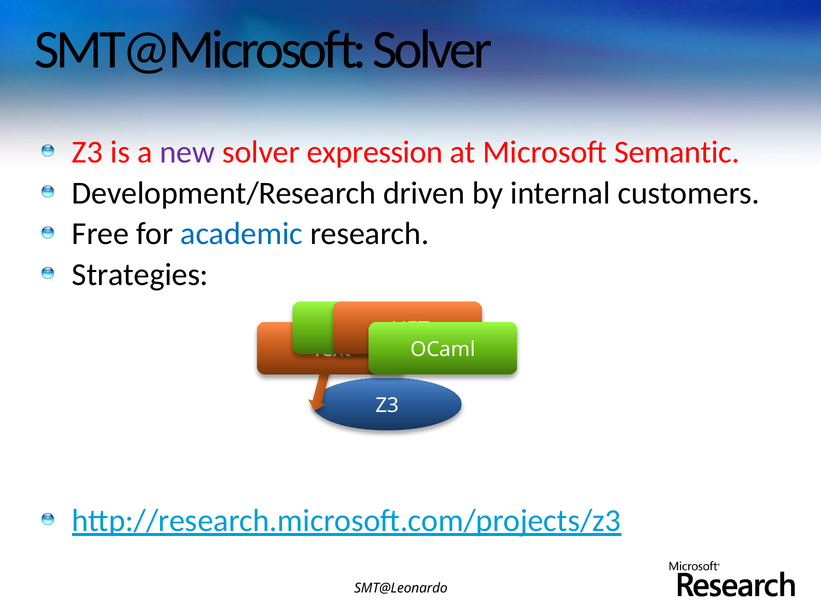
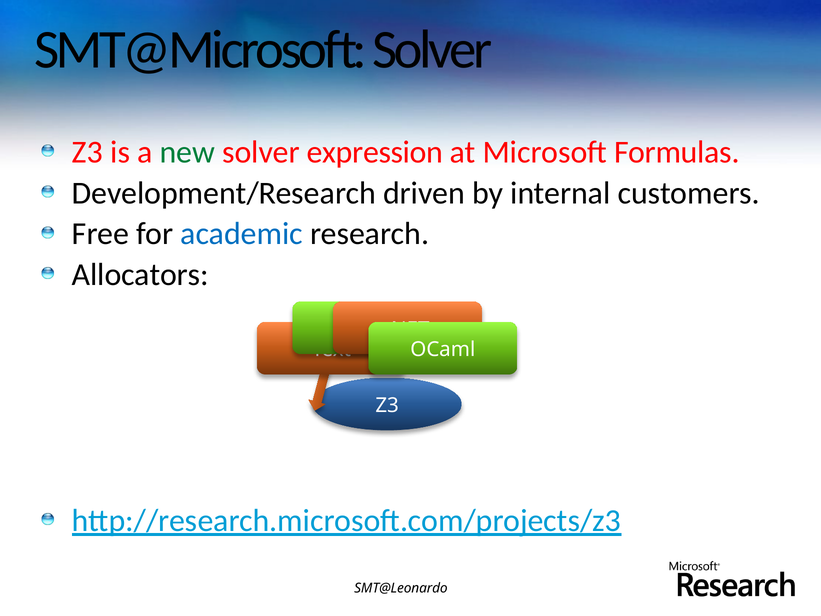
new colour: purple -> green
Semantic: Semantic -> Formulas
Strategies: Strategies -> Allocators
